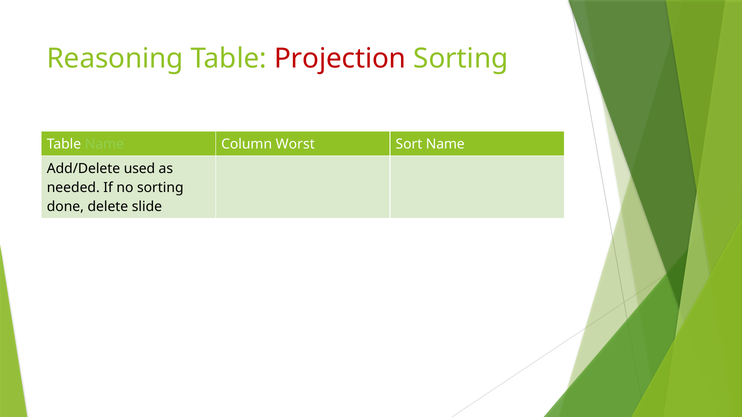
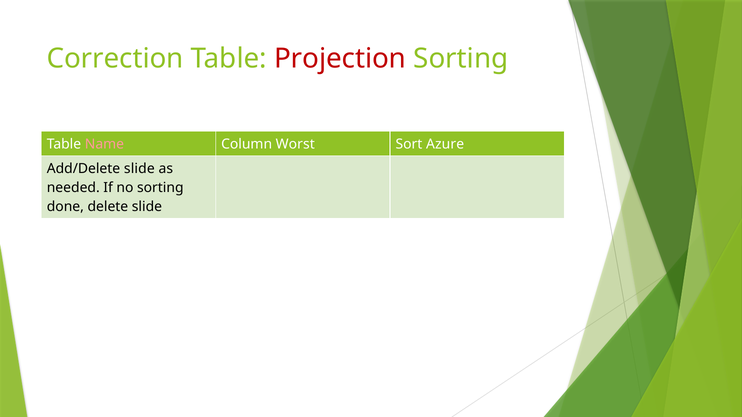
Reasoning: Reasoning -> Correction
Name at (104, 145) colour: light green -> pink
Sort Name: Name -> Azure
Add/Delete used: used -> slide
